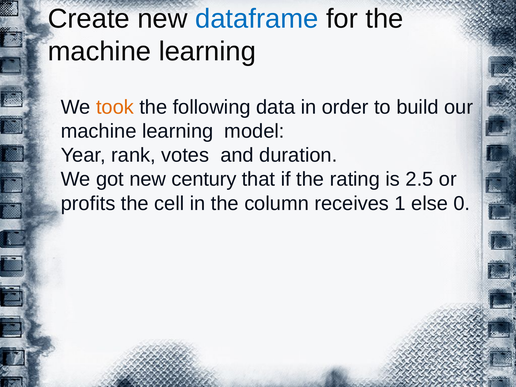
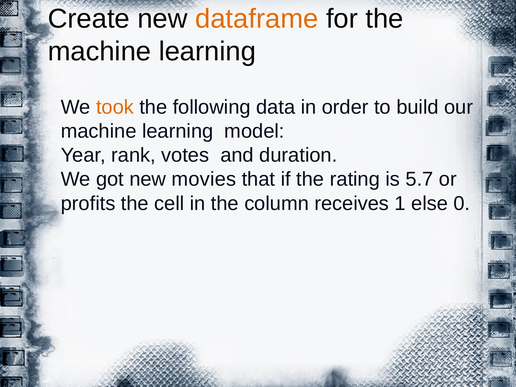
dataframe colour: blue -> orange
century: century -> movies
2.5: 2.5 -> 5.7
